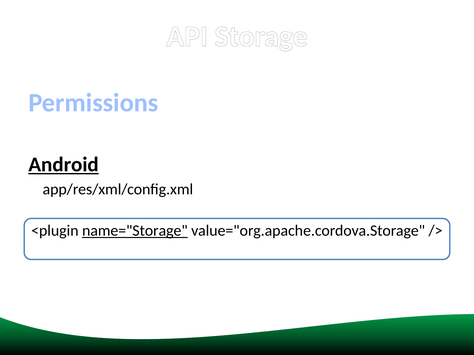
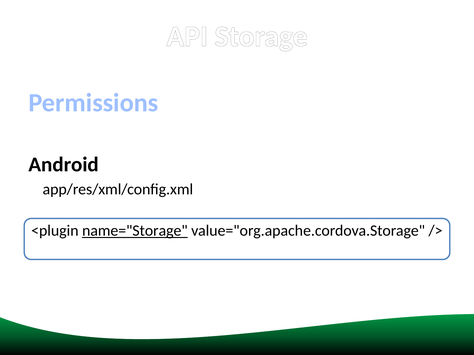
Android underline: present -> none
